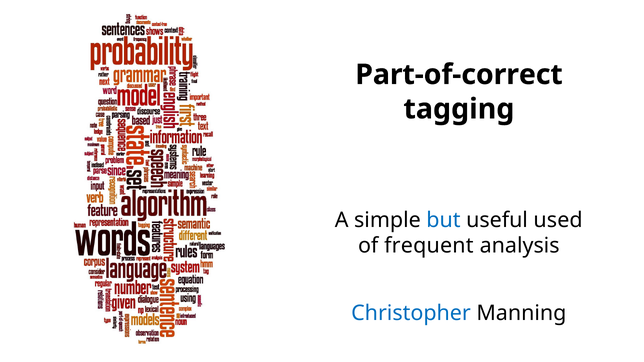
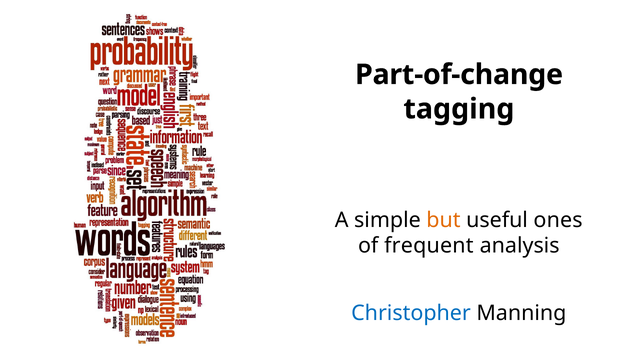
Part-of-correct: Part-of-correct -> Part-of-change
but colour: blue -> orange
used: used -> ones
